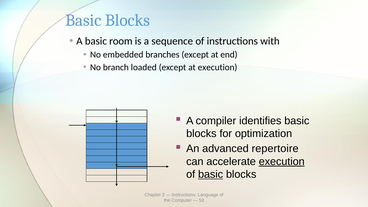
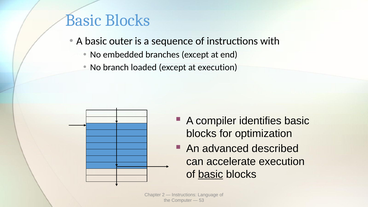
room: room -> outer
repertoire: repertoire -> described
execution at (282, 162) underline: present -> none
